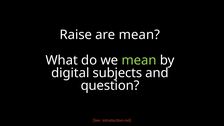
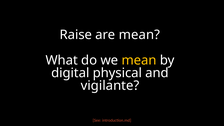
mean at (139, 60) colour: light green -> yellow
subjects: subjects -> physical
question: question -> vigilante
